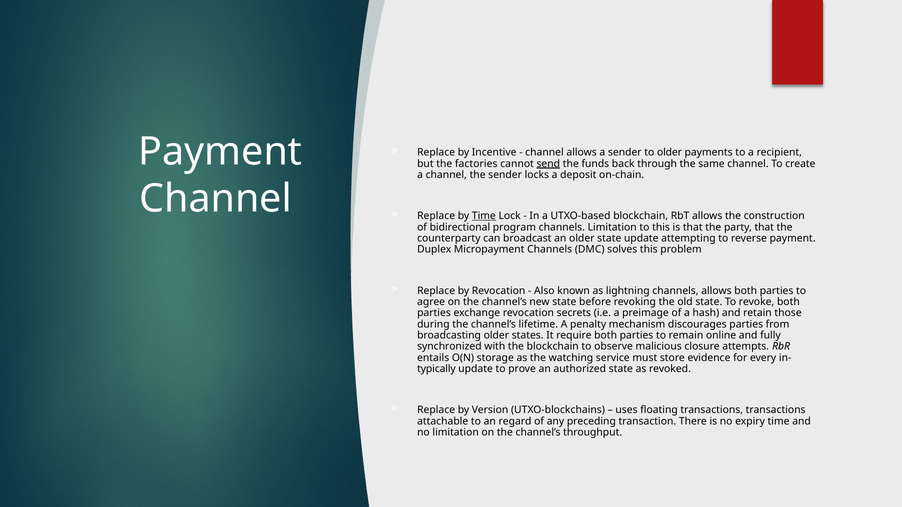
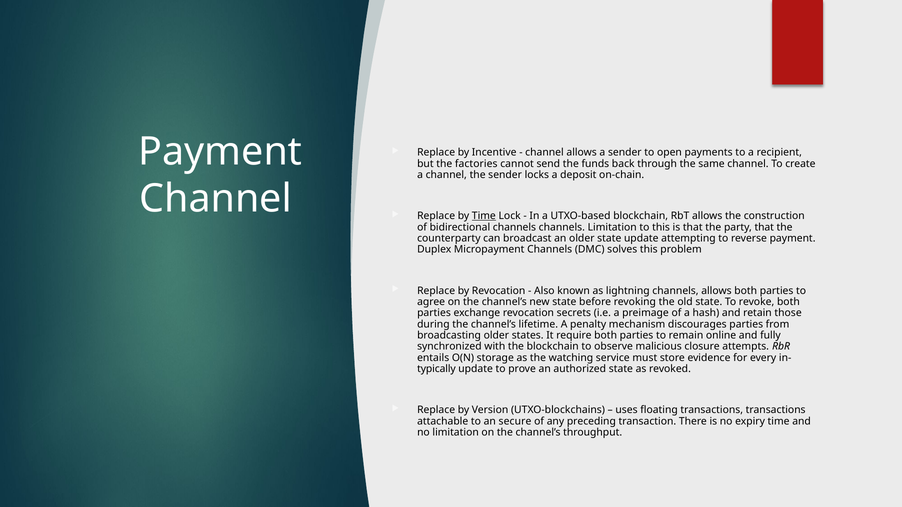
to older: older -> open
send underline: present -> none
bidirectional program: program -> channels
regard: regard -> secure
